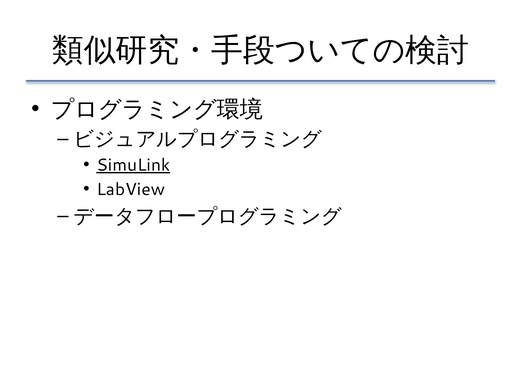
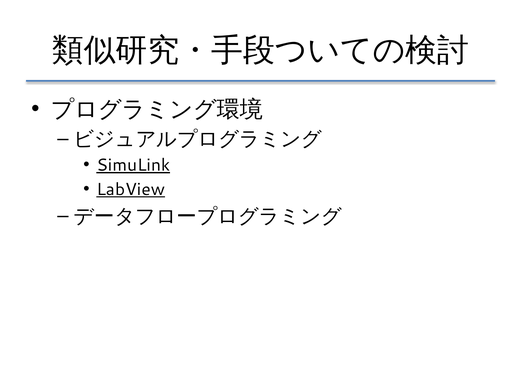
LabView underline: none -> present
